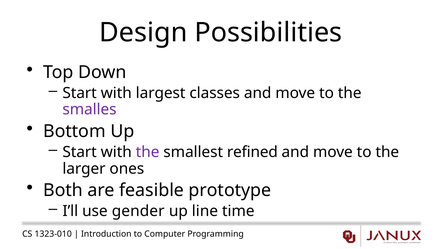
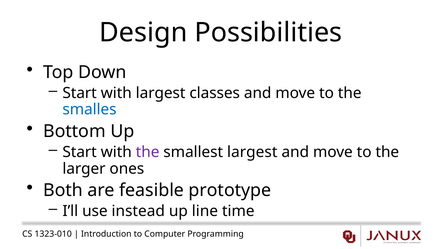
smalles colour: purple -> blue
smallest refined: refined -> largest
gender: gender -> instead
